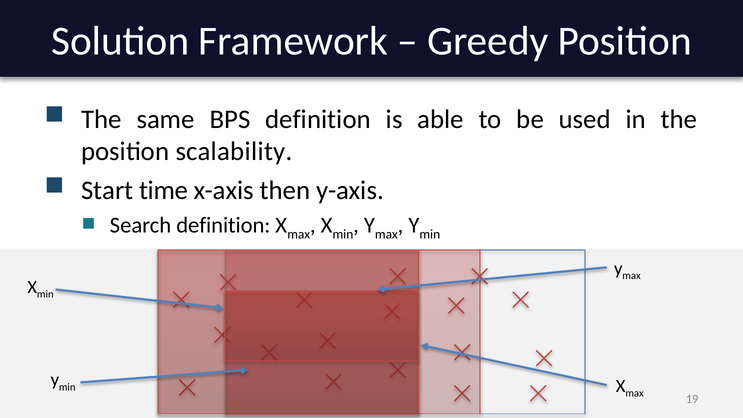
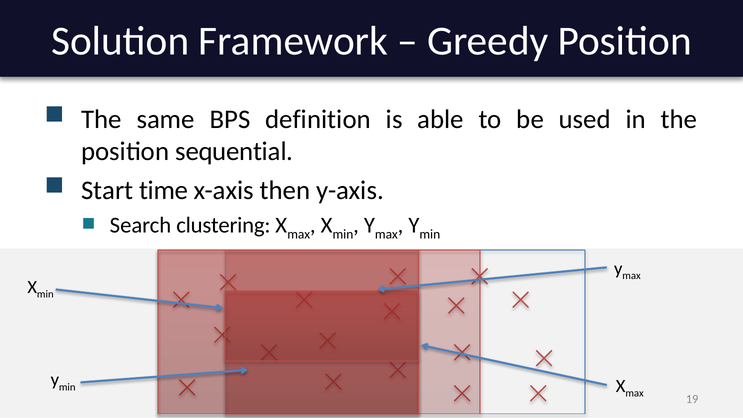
scalability: scalability -> sequential
Search definition: definition -> clustering
